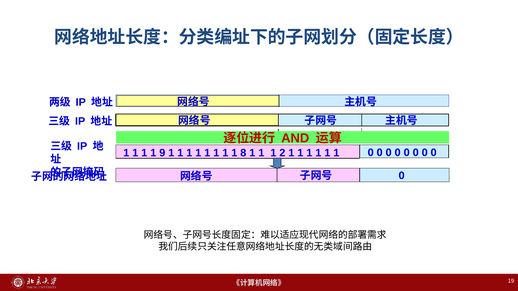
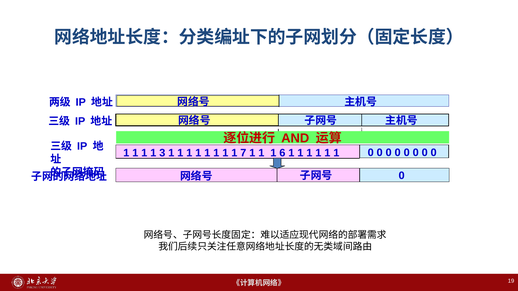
9: 9 -> 3
8: 8 -> 7
2: 2 -> 6
